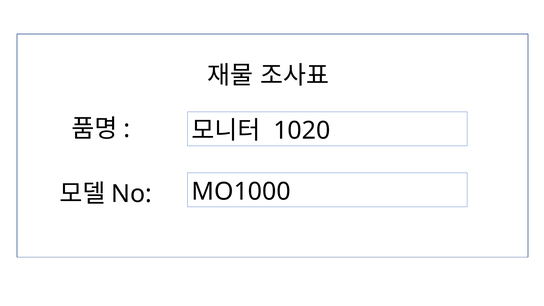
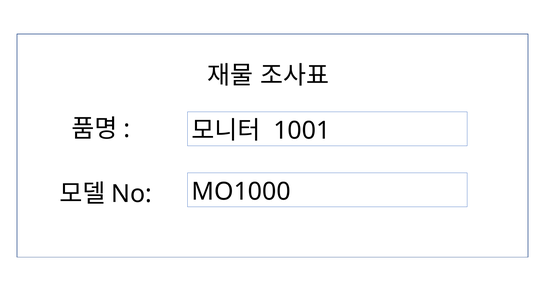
1020: 1020 -> 1001
